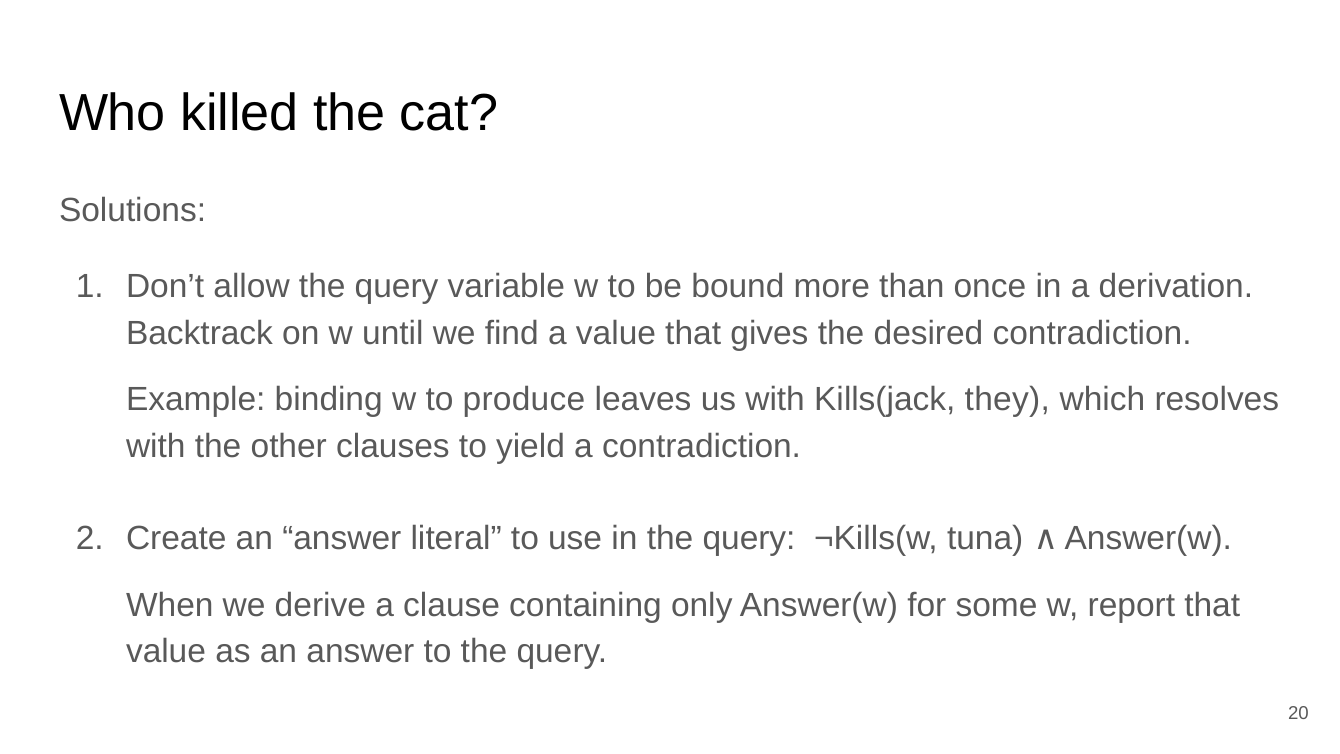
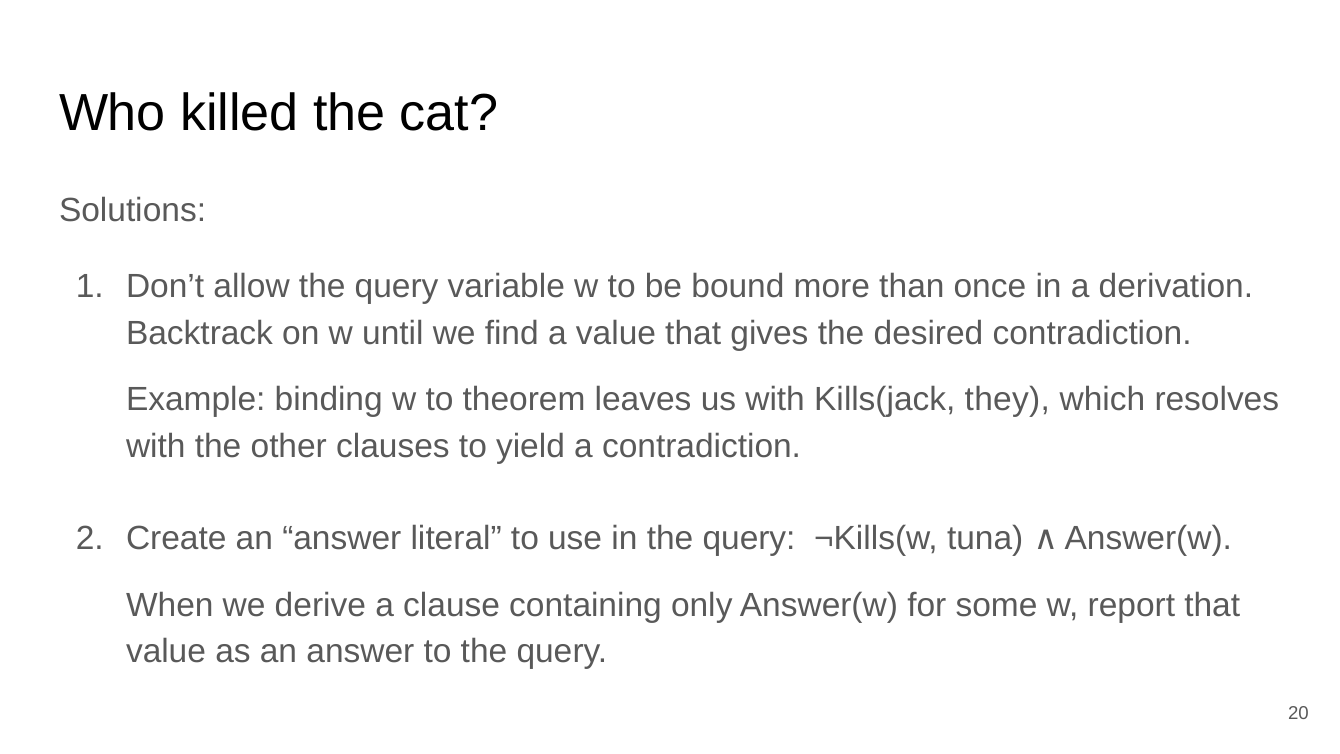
produce: produce -> theorem
